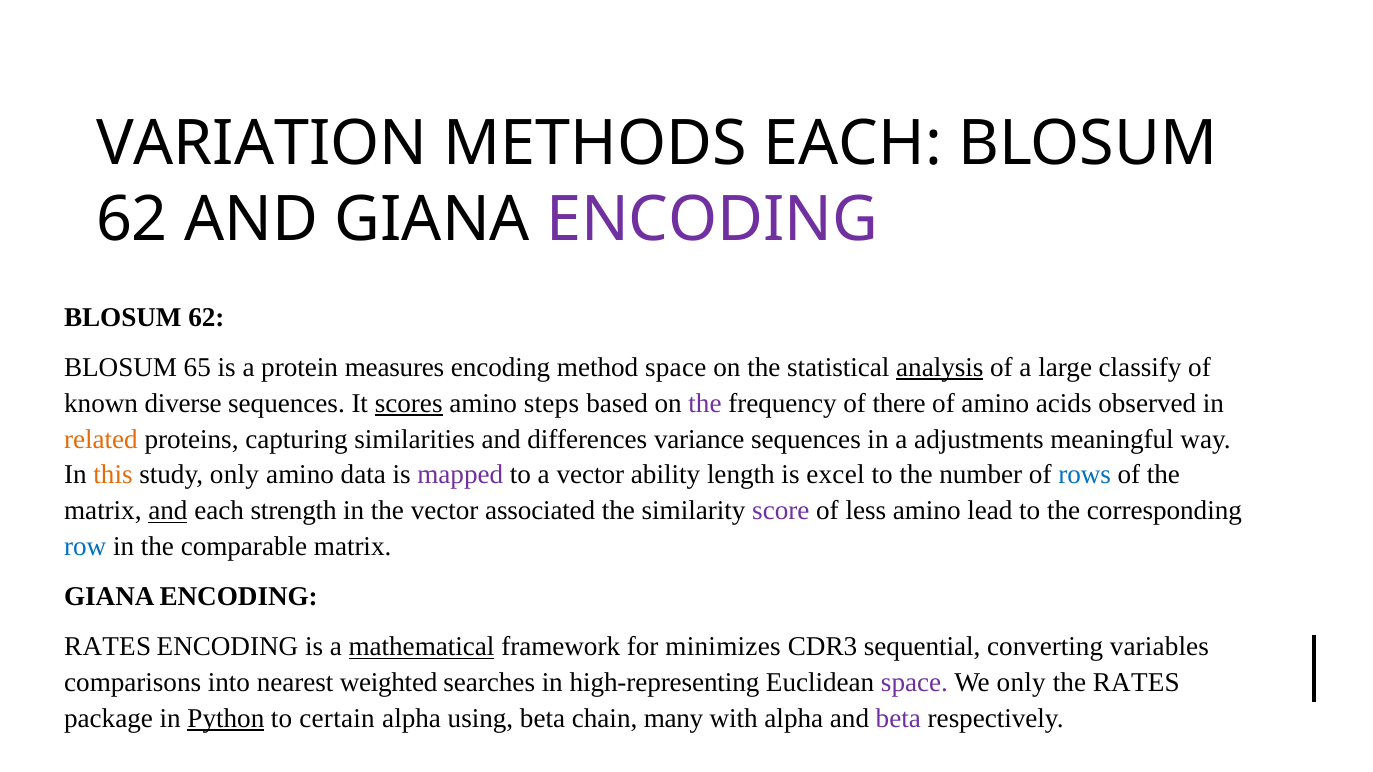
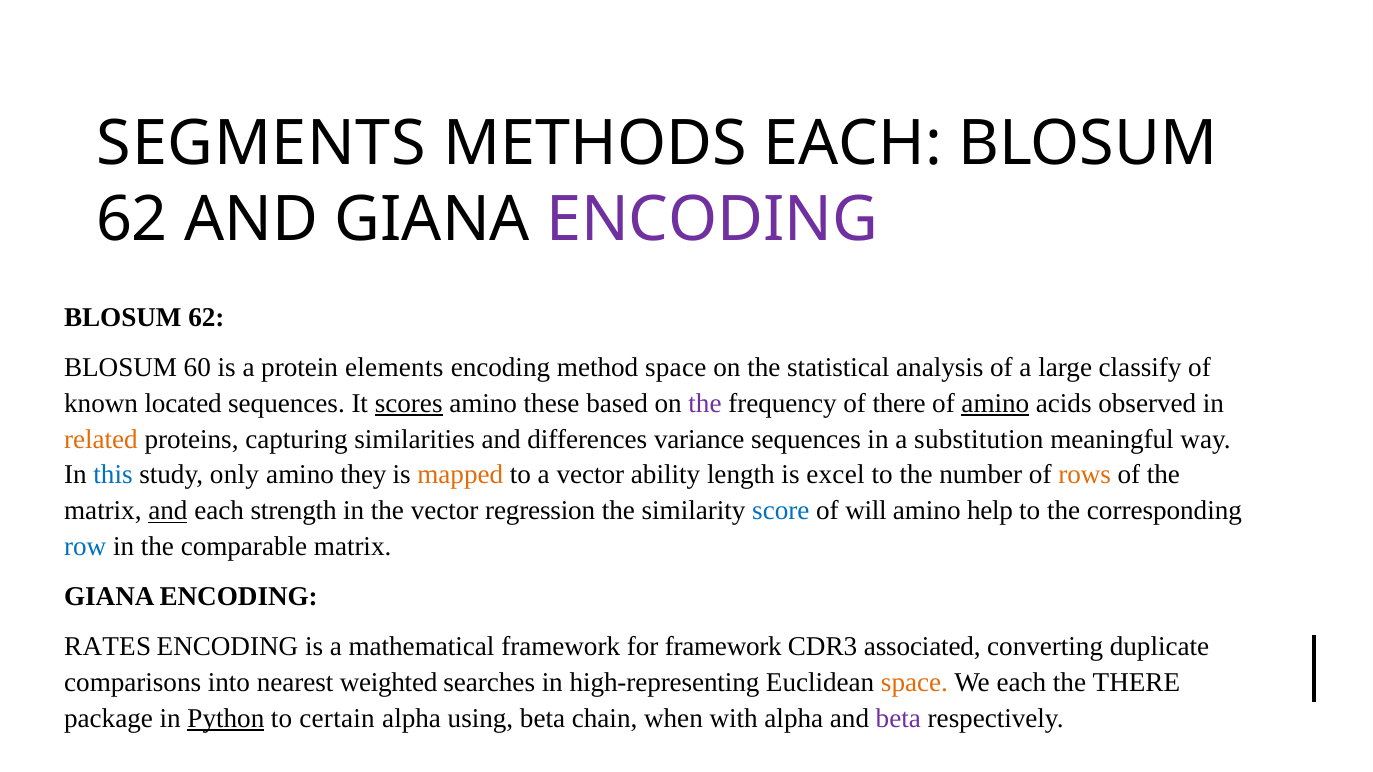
VARIATION: VARIATION -> SEGMENTS
65: 65 -> 60
measures: measures -> elements
analysis underline: present -> none
diverse: diverse -> located
steps: steps -> these
amino at (995, 404) underline: none -> present
adjustments: adjustments -> substitution
this colour: orange -> blue
data: data -> they
mapped colour: purple -> orange
rows colour: blue -> orange
associated: associated -> regression
score colour: purple -> blue
less: less -> will
lead: lead -> help
mathematical underline: present -> none
for minimizes: minimizes -> framework
sequential: sequential -> associated
variables: variables -> duplicate
space at (915, 683) colour: purple -> orange
We only: only -> each
the RATES: RATES -> THERE
many: many -> when
